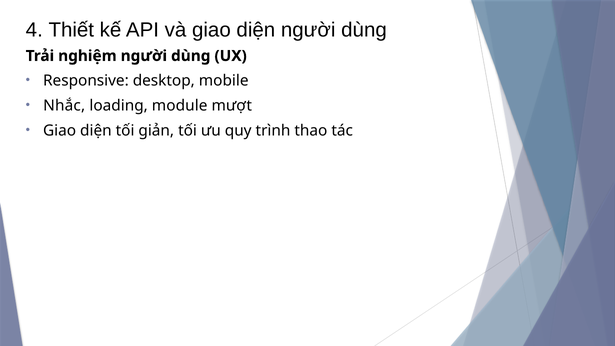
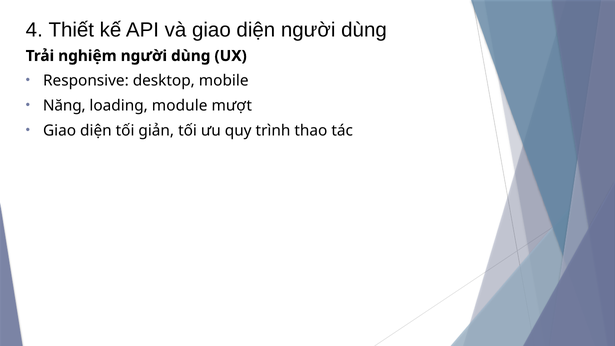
Nhắc: Nhắc -> Năng
